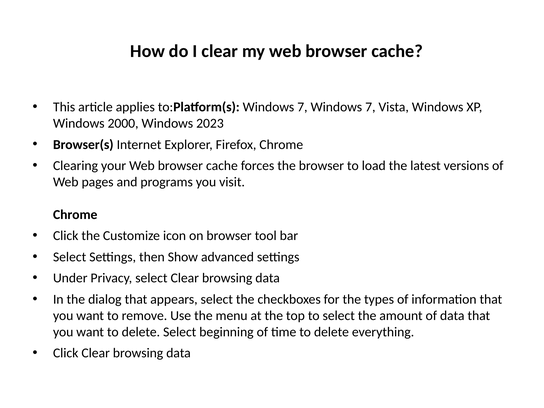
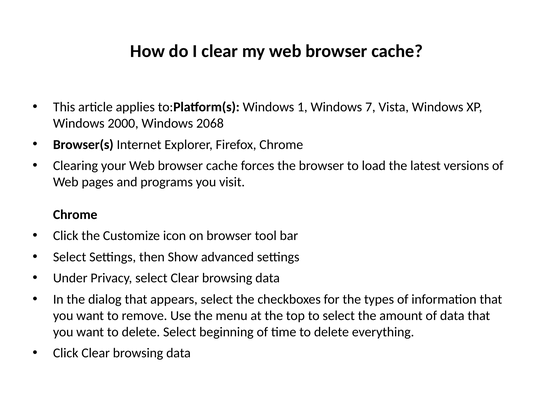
to:Platform(s Windows 7: 7 -> 1
2023: 2023 -> 2068
